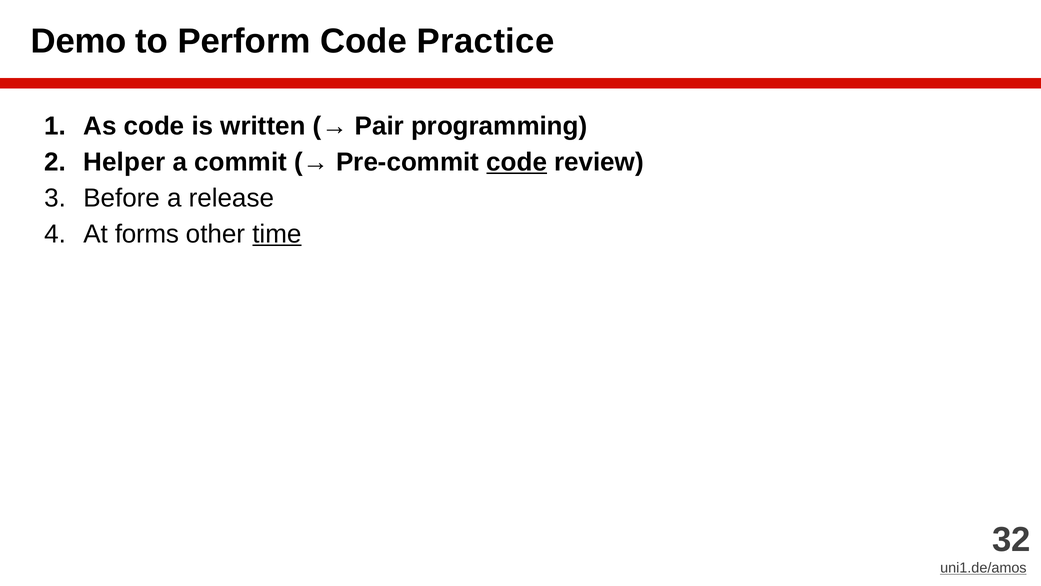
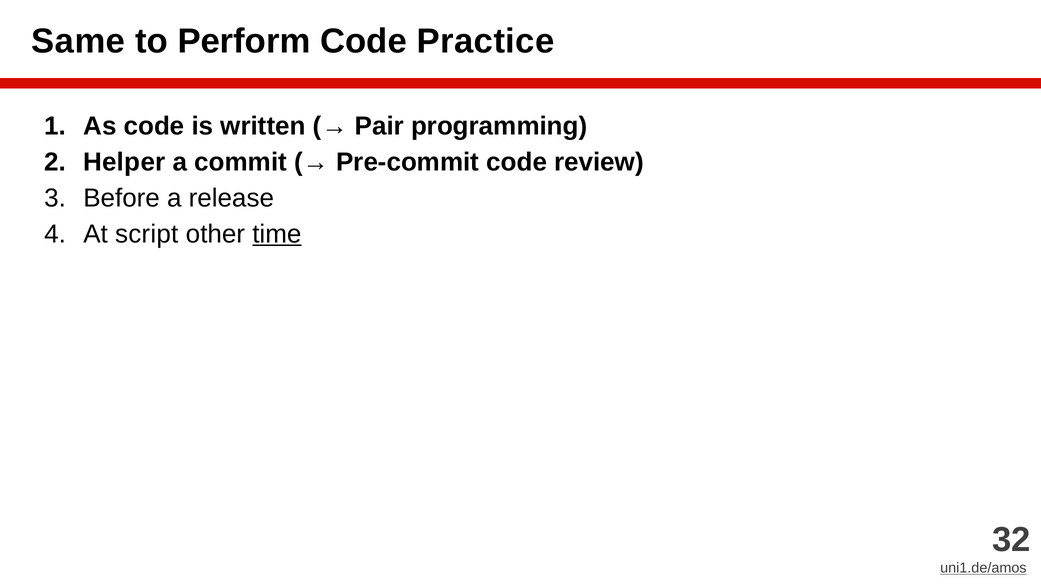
Demo: Demo -> Same
code at (517, 162) underline: present -> none
forms: forms -> script
